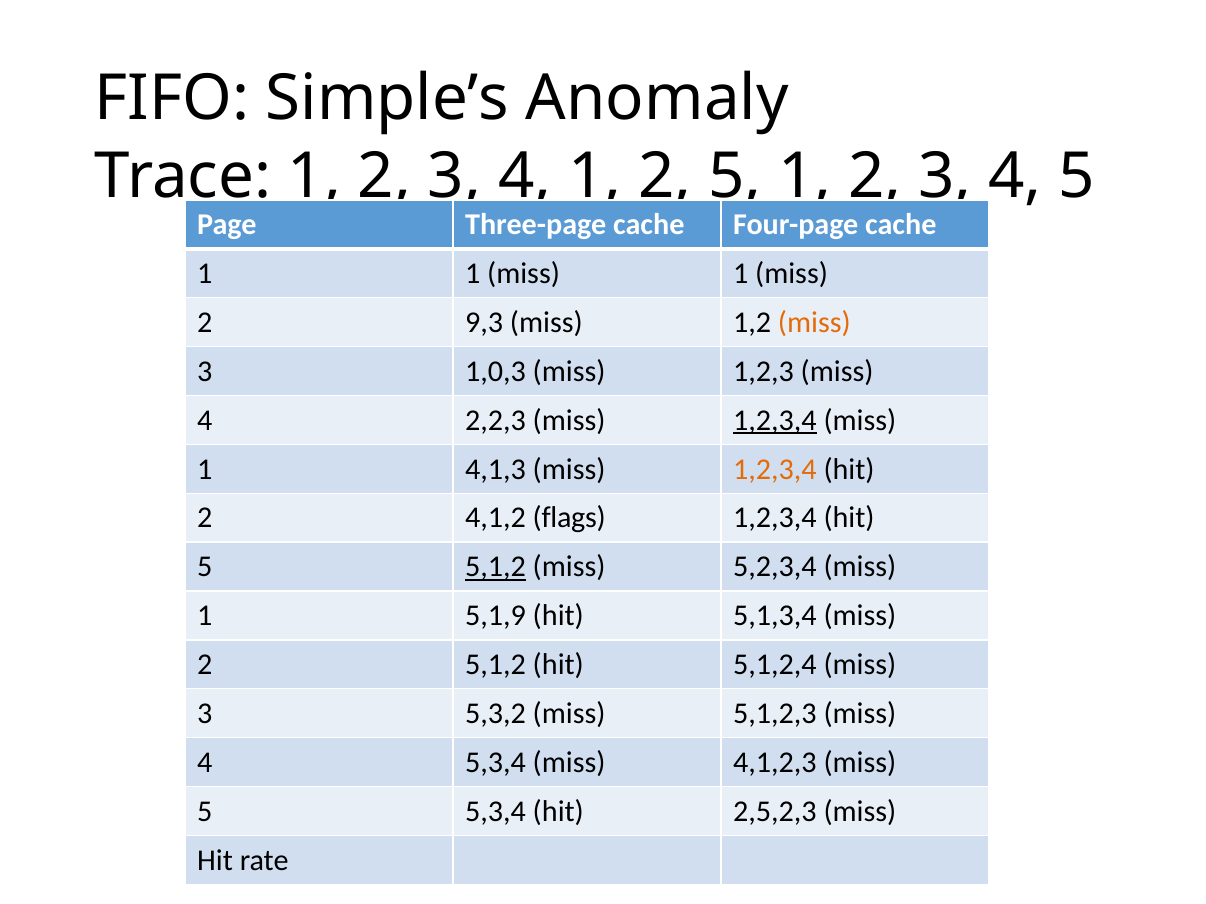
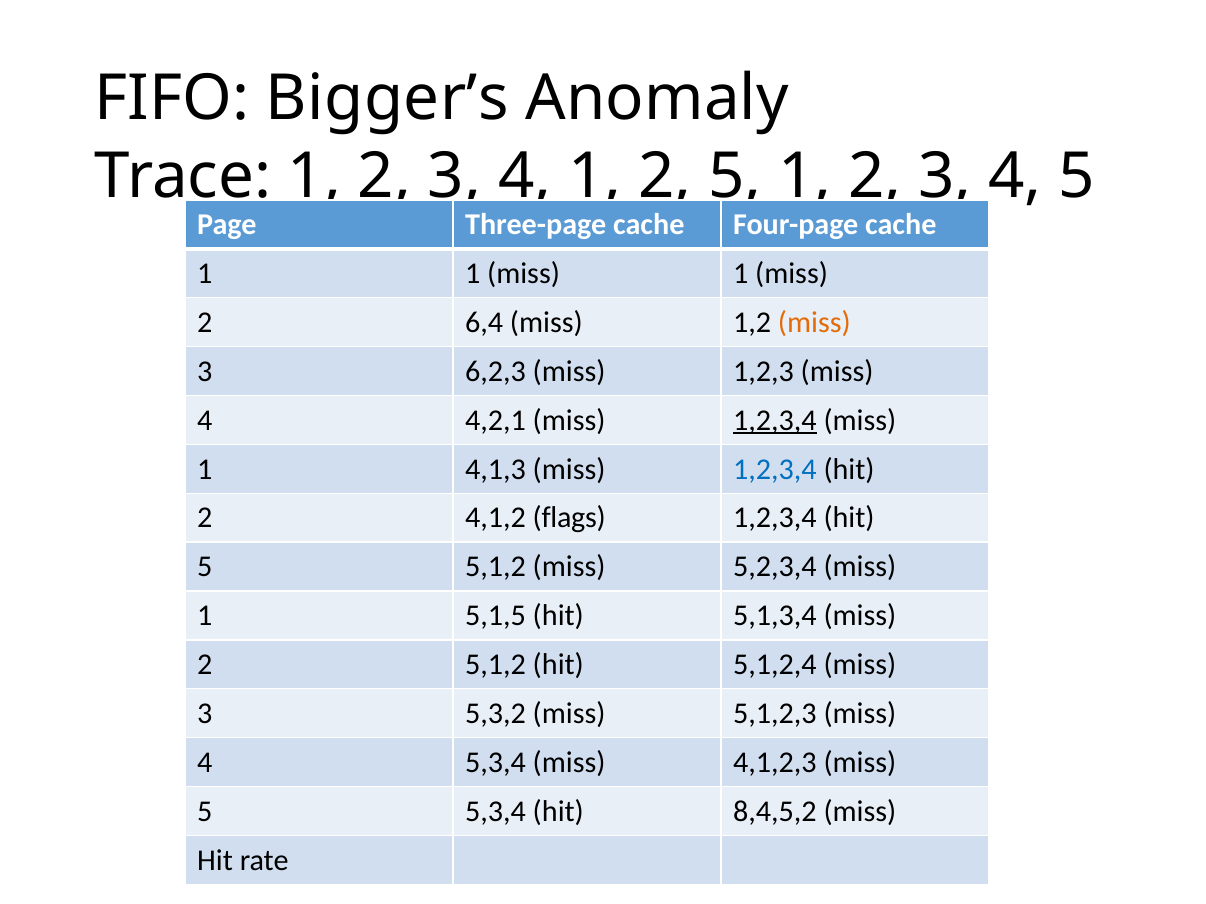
Simple’s: Simple’s -> Bigger’s
9,3: 9,3 -> 6,4
1,0,3: 1,0,3 -> 6,2,3
2,2,3: 2,2,3 -> 4,2,1
1,2,3,4 at (775, 469) colour: orange -> blue
5,1,2 at (496, 567) underline: present -> none
5,1,9: 5,1,9 -> 5,1,5
2,5,2,3: 2,5,2,3 -> 8,4,5,2
